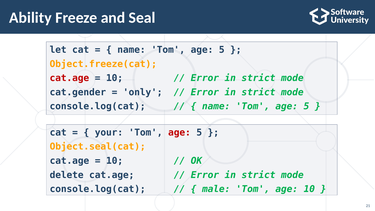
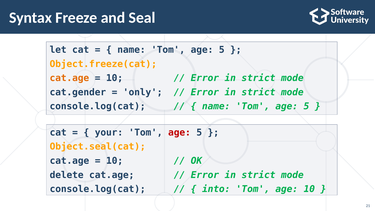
Ability: Ability -> Syntax
cat.age at (69, 78) colour: red -> orange
male: male -> into
